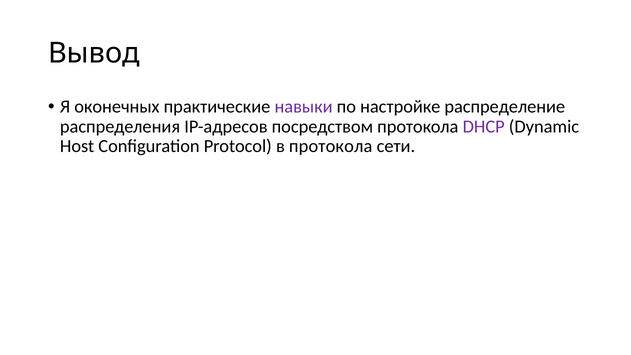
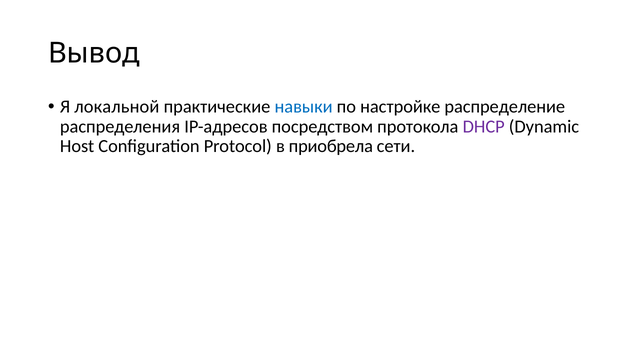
оконечных: оконечных -> локальной
навыки colour: purple -> blue
в протокола: протокола -> приобрела
